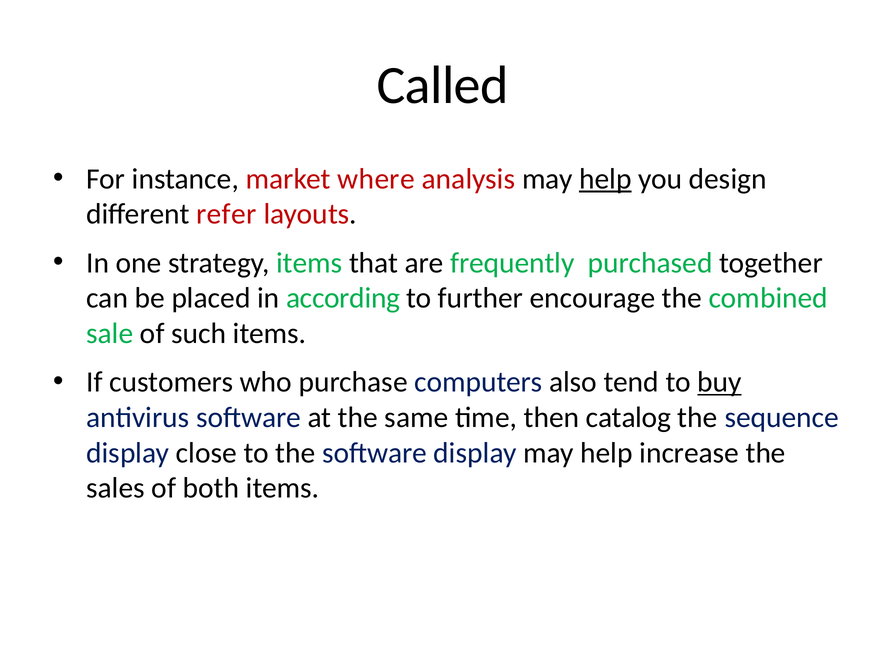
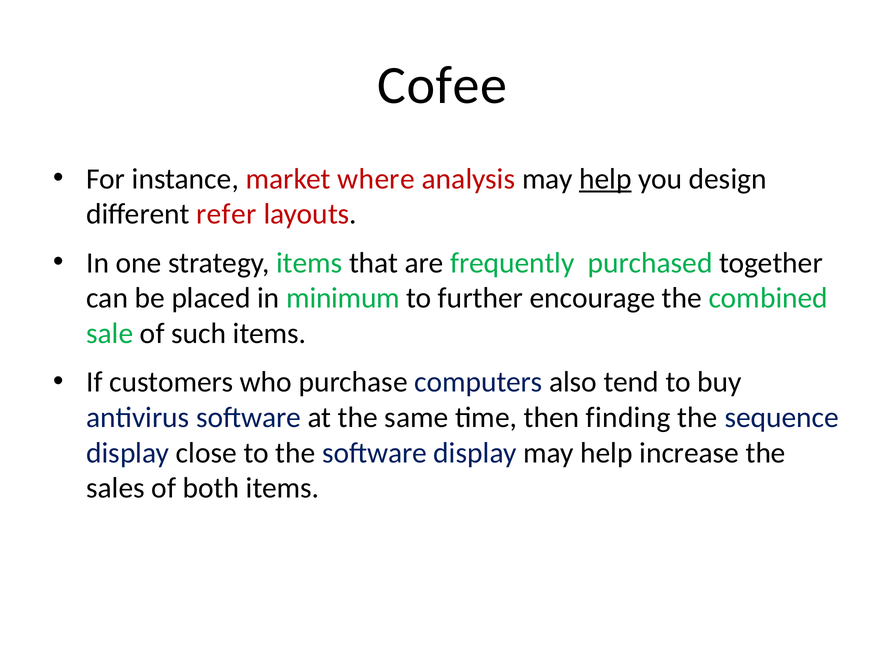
Called: Called -> Cofee
according: according -> minimum
buy underline: present -> none
catalog: catalog -> finding
